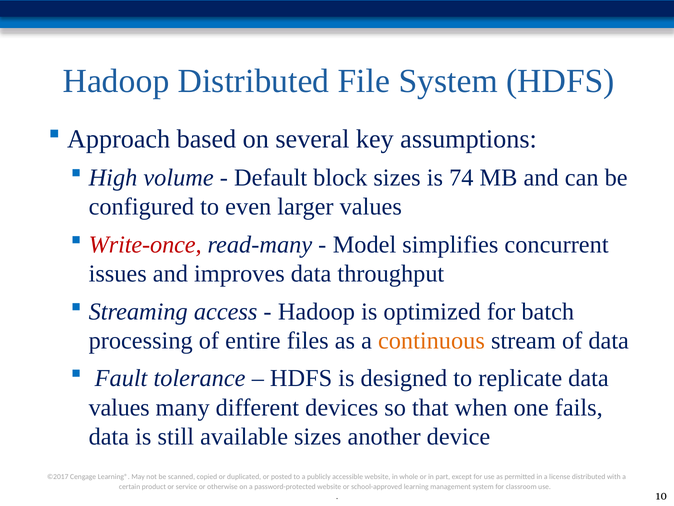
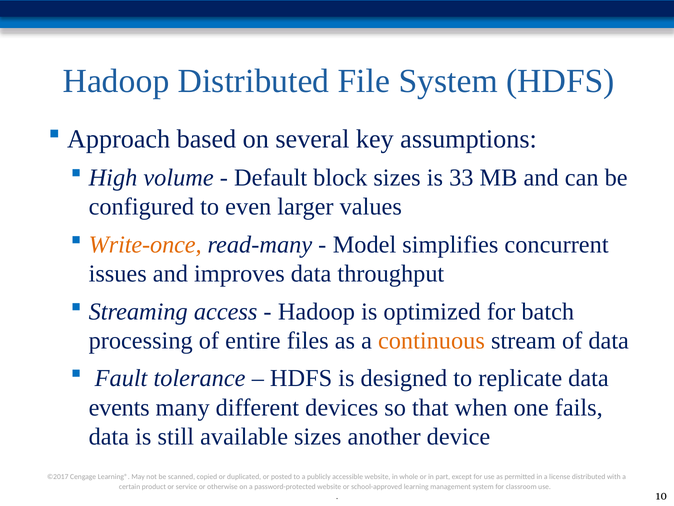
74: 74 -> 33
Write-once colour: red -> orange
values at (119, 407): values -> events
